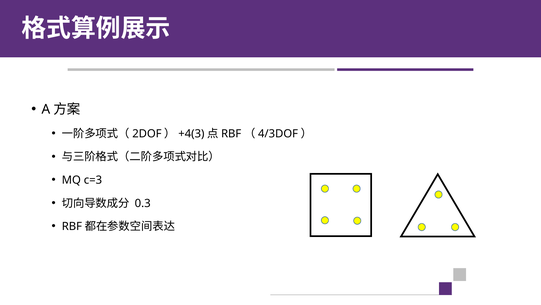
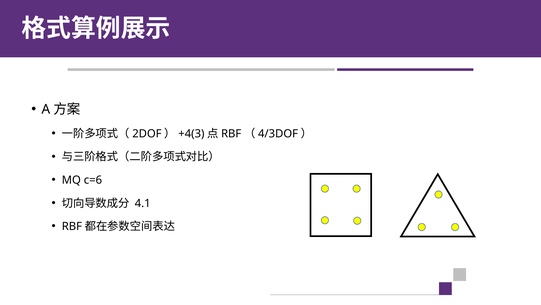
c=3: c=3 -> c=6
0.3: 0.3 -> 4.1
